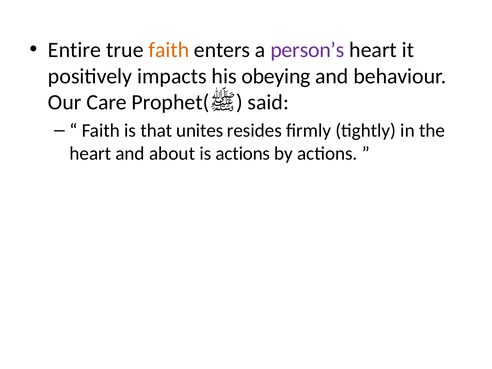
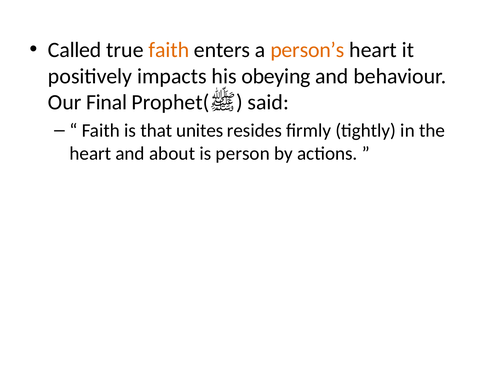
Entire: Entire -> Called
person’s colour: purple -> orange
Care: Care -> Final
is actions: actions -> person
